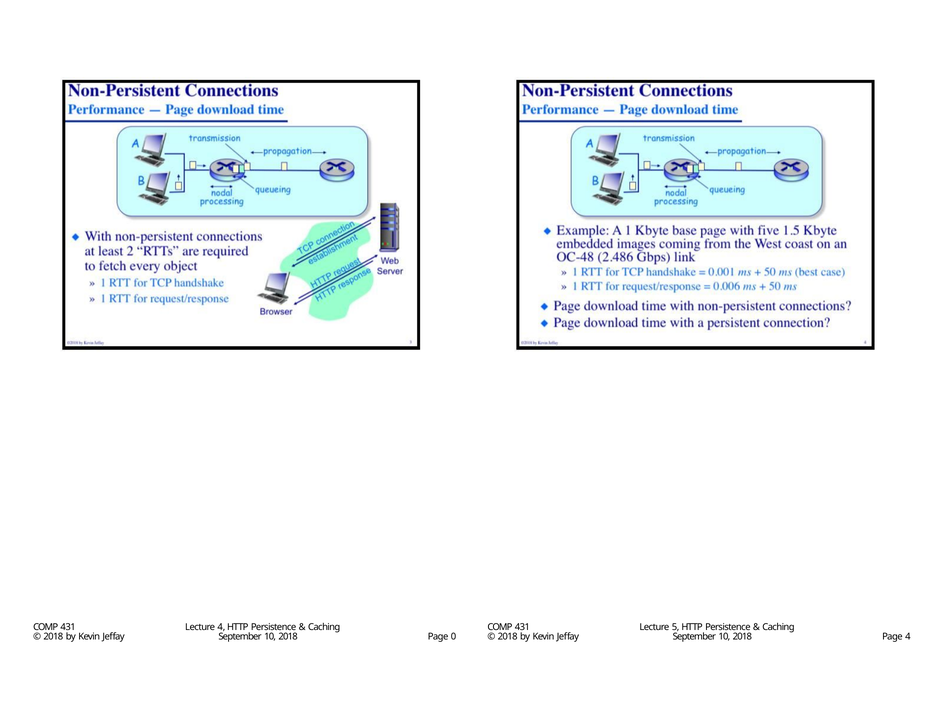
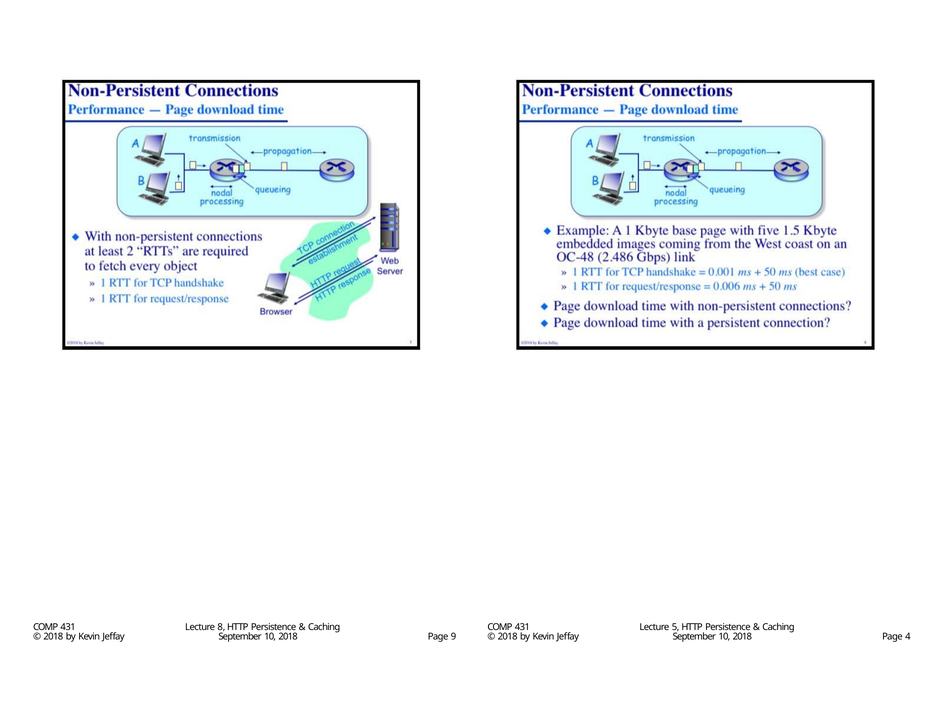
Lecture 4: 4 -> 8
0: 0 -> 9
